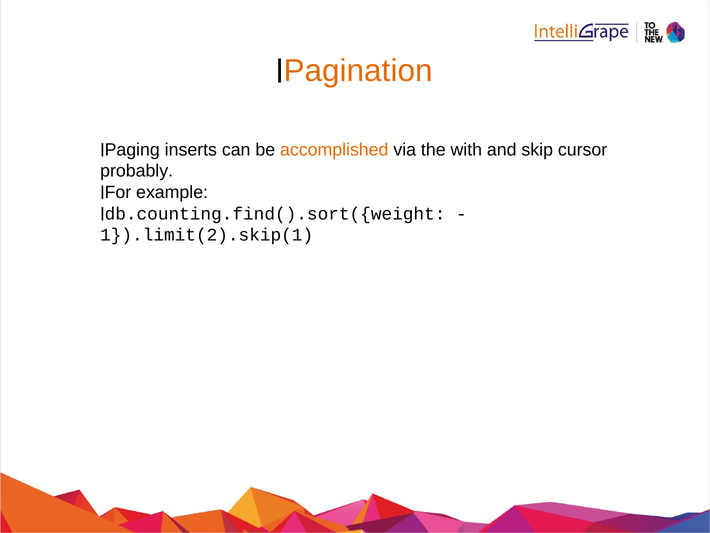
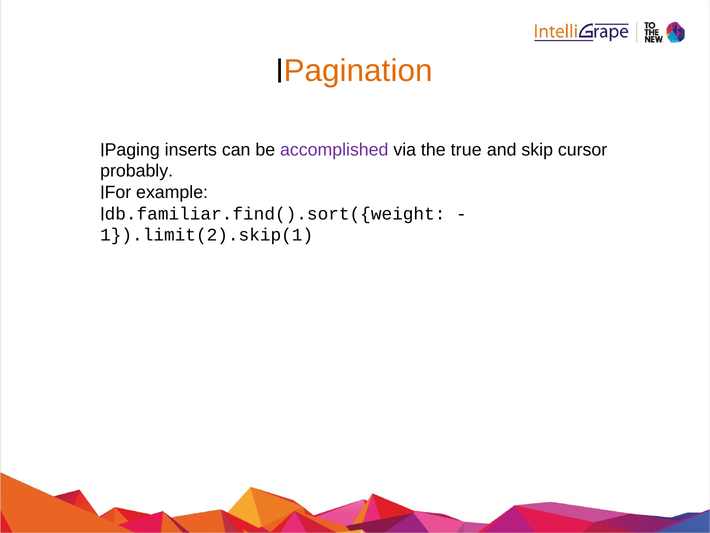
accomplished colour: orange -> purple
with: with -> true
db.counting.find().sort({weight: db.counting.find().sort({weight -> db.familiar.find().sort({weight
